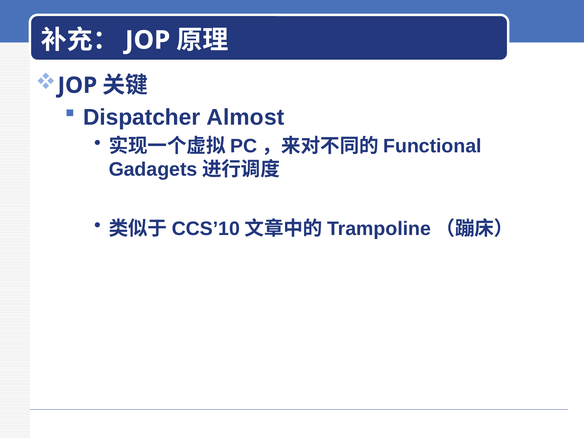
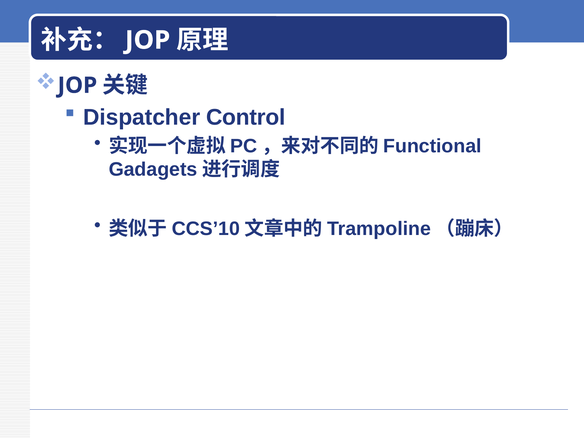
Almost: Almost -> Control
